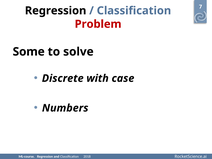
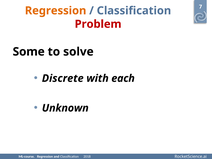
Regression at (56, 11) colour: black -> orange
case: case -> each
Numbers: Numbers -> Unknown
